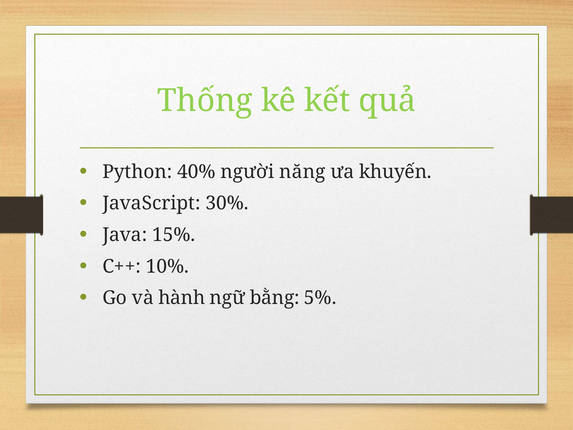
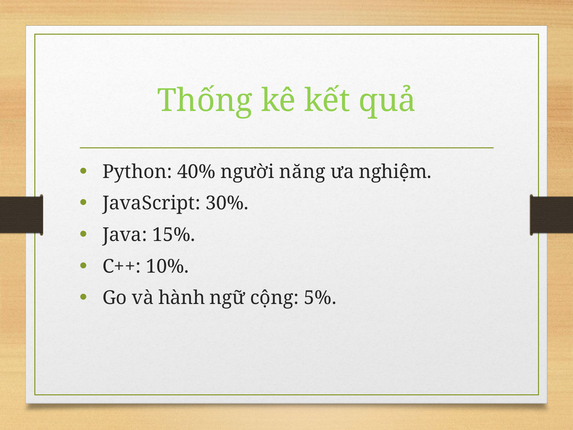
khuyến: khuyến -> nghiệm
bằng: bằng -> cộng
